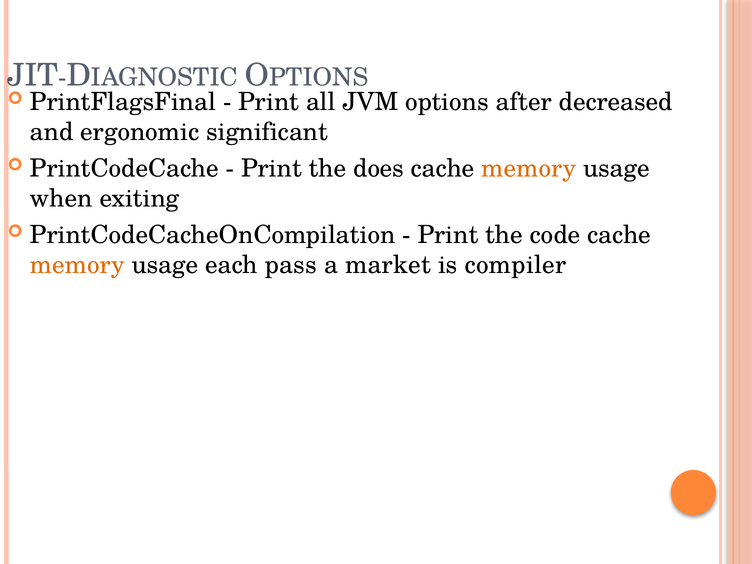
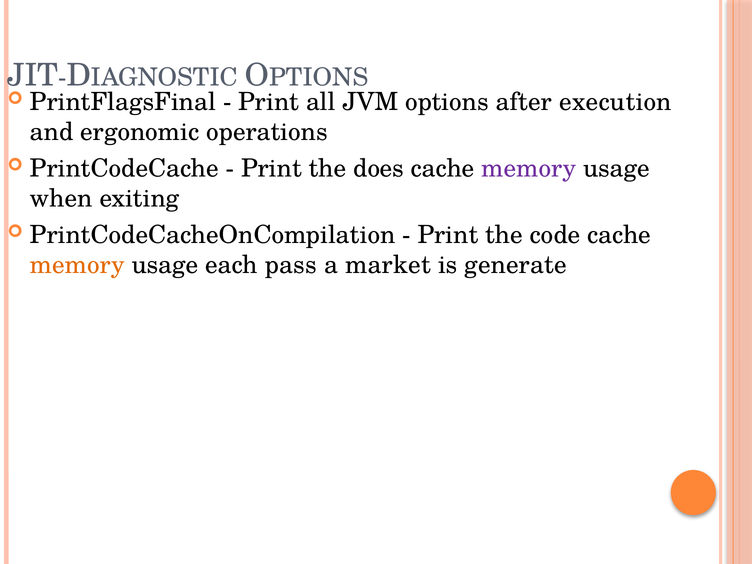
decreased: decreased -> execution
significant: significant -> operations
memory at (529, 168) colour: orange -> purple
compiler: compiler -> generate
